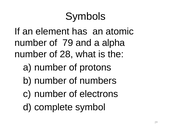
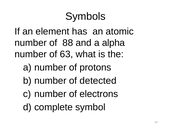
79: 79 -> 88
28: 28 -> 63
numbers: numbers -> detected
